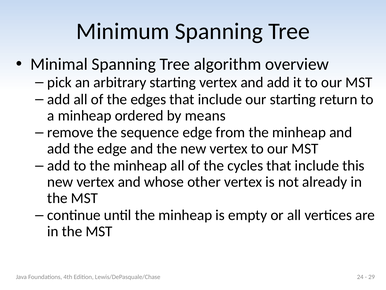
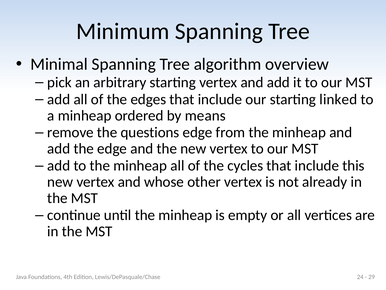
return: return -> linked
sequence: sequence -> questions
